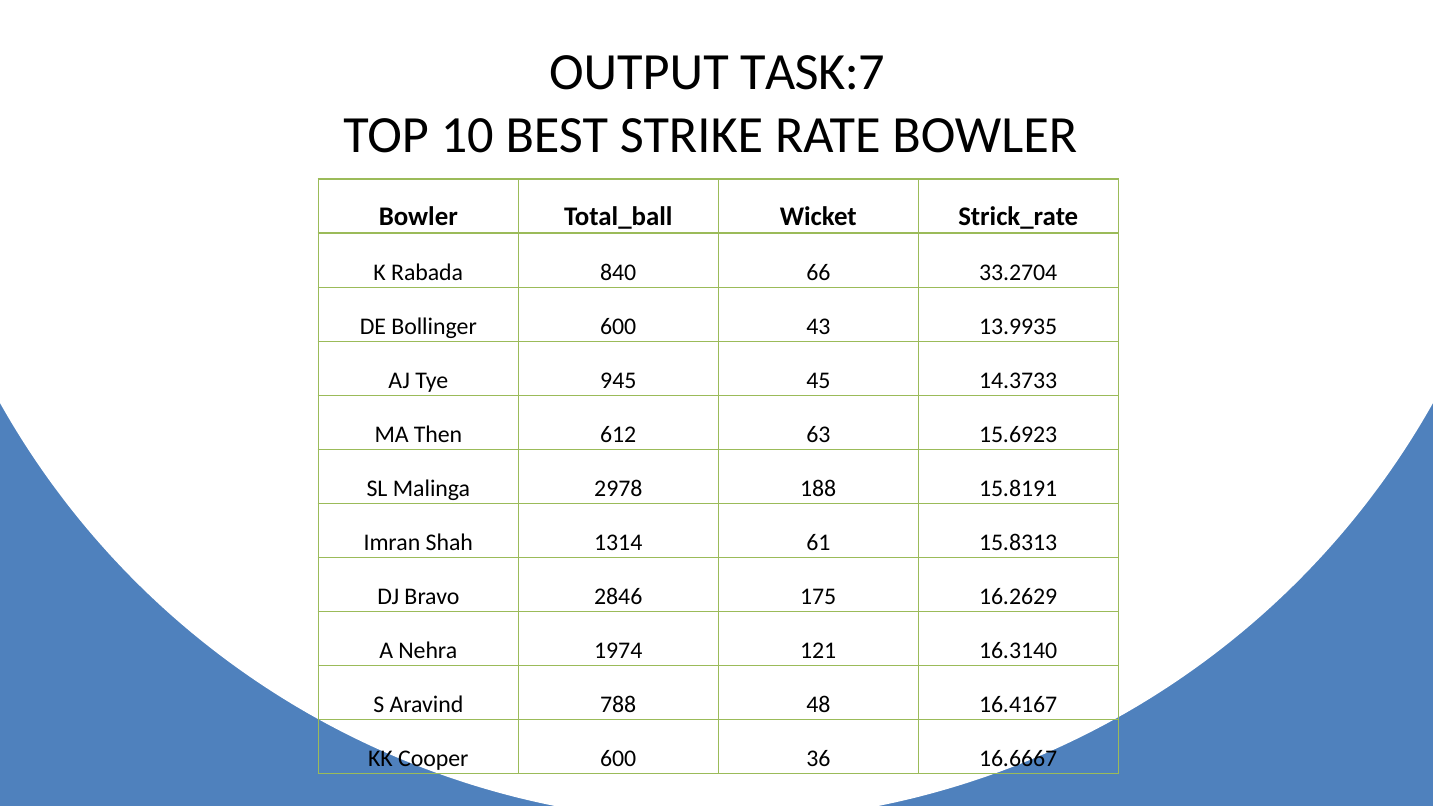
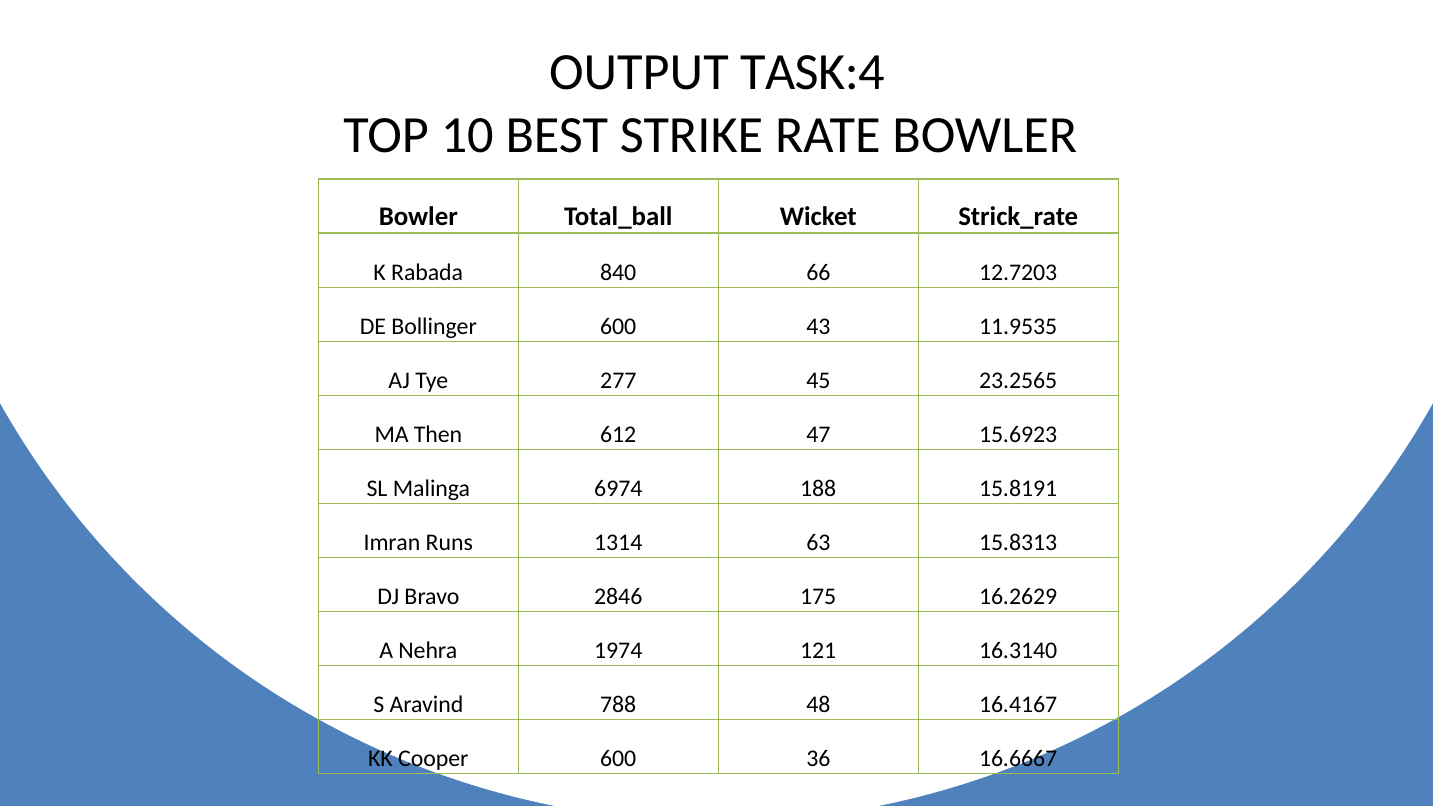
TASK:7: TASK:7 -> TASK:4
33.2704: 33.2704 -> 12.7203
13.9935: 13.9935 -> 11.9535
945: 945 -> 277
14.3733: 14.3733 -> 23.2565
63: 63 -> 47
2978: 2978 -> 6974
Shah: Shah -> Runs
61: 61 -> 63
